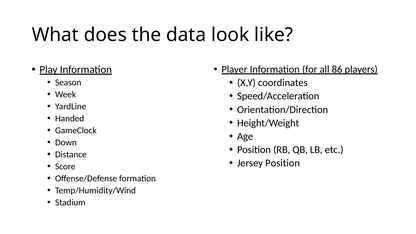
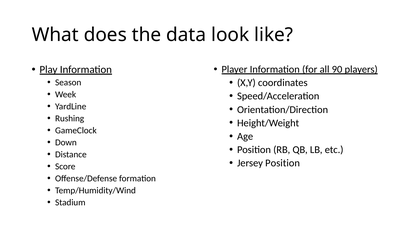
86: 86 -> 90
Handed: Handed -> Rushing
